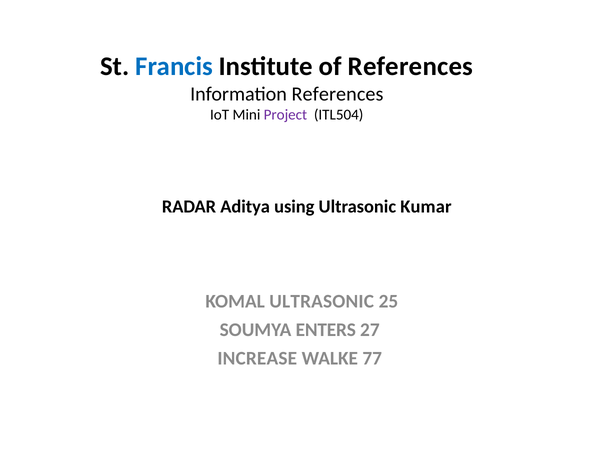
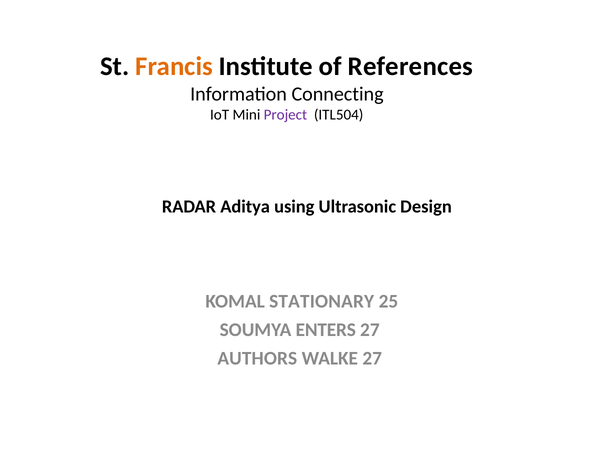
Francis colour: blue -> orange
Information References: References -> Connecting
Kumar: Kumar -> Design
KOMAL ULTRASONIC: ULTRASONIC -> STATIONARY
INCREASE: INCREASE -> AUTHORS
WALKE 77: 77 -> 27
